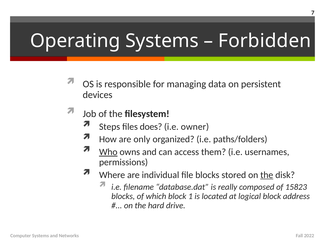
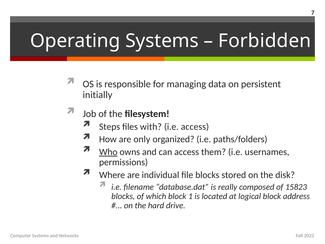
devices: devices -> initially
does: does -> with
i.e owner: owner -> access
the at (267, 175) underline: present -> none
